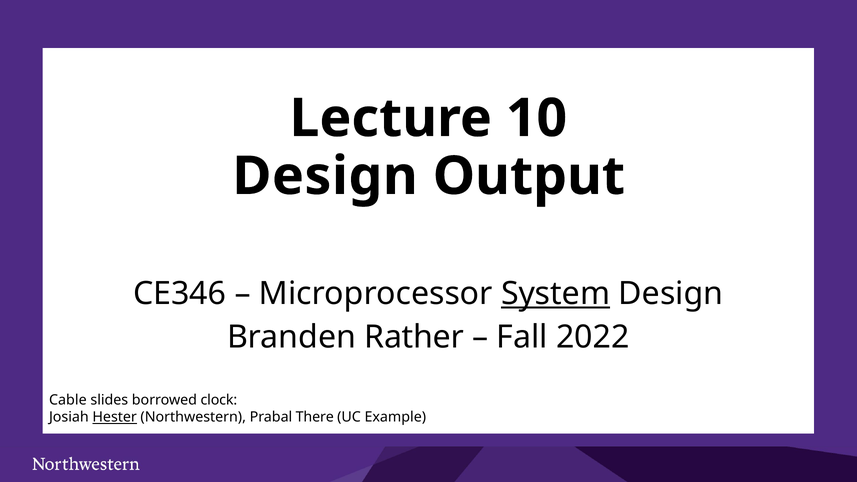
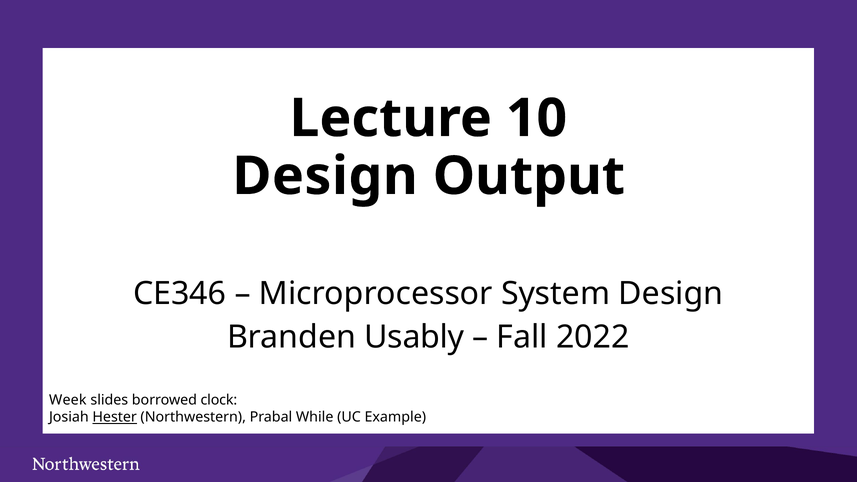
System underline: present -> none
Rather: Rather -> Usably
Cable: Cable -> Week
There: There -> While
